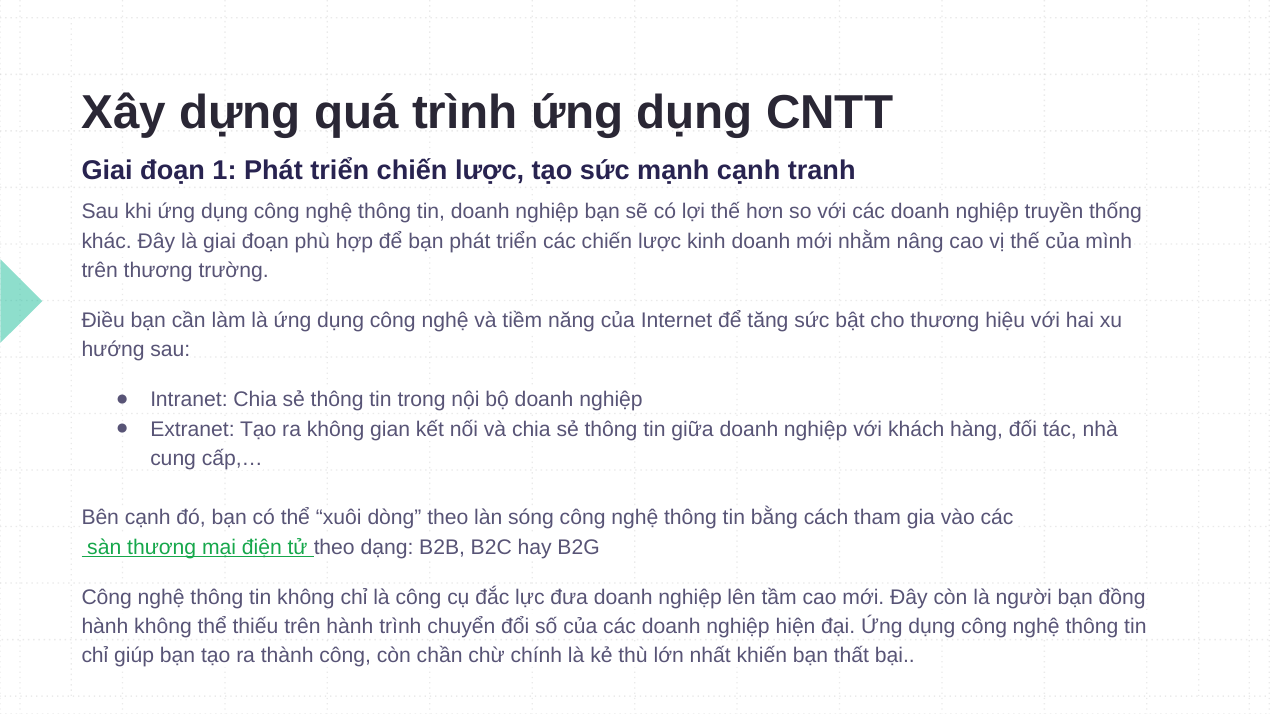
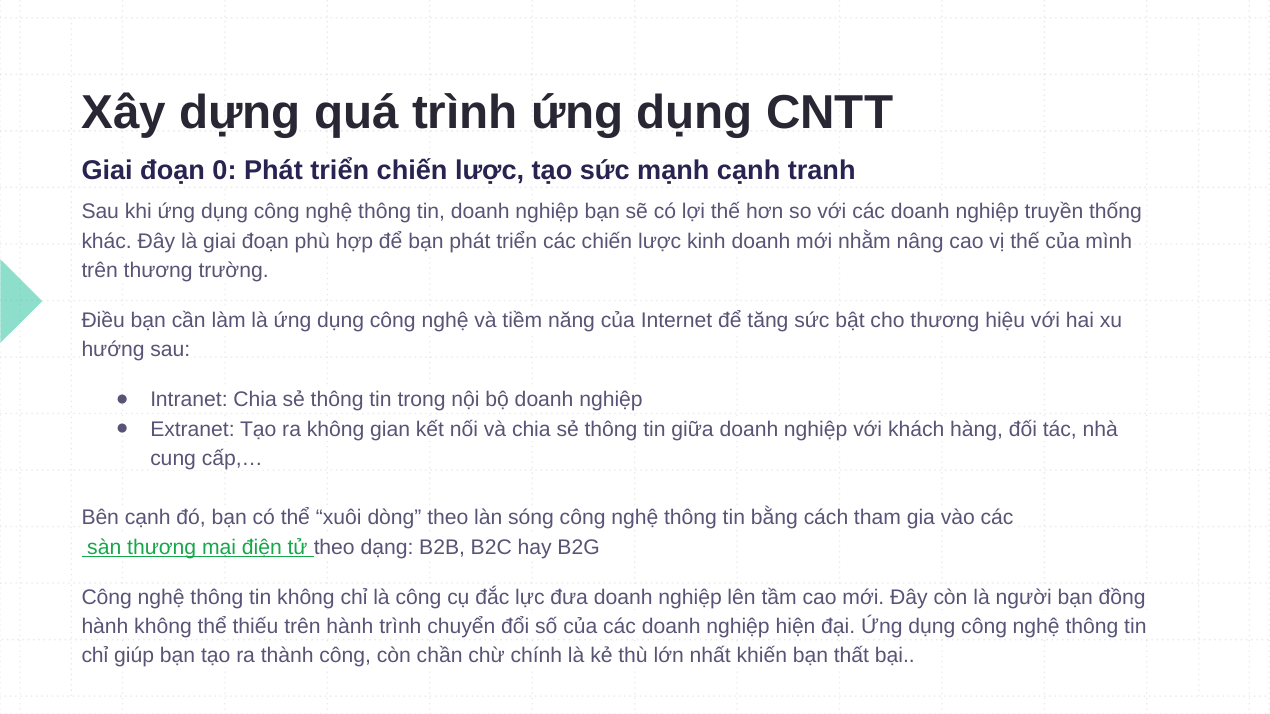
1: 1 -> 0
